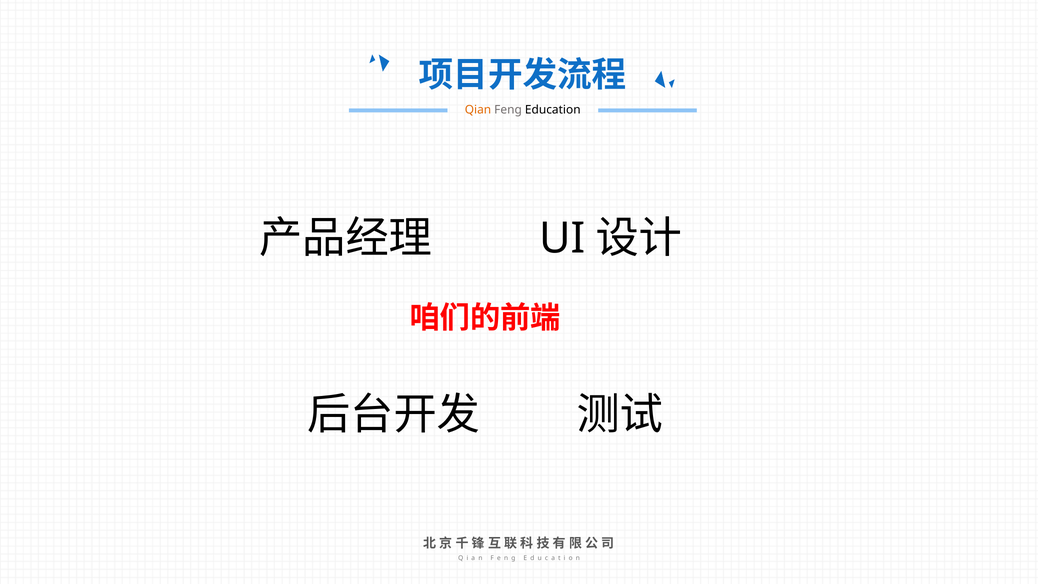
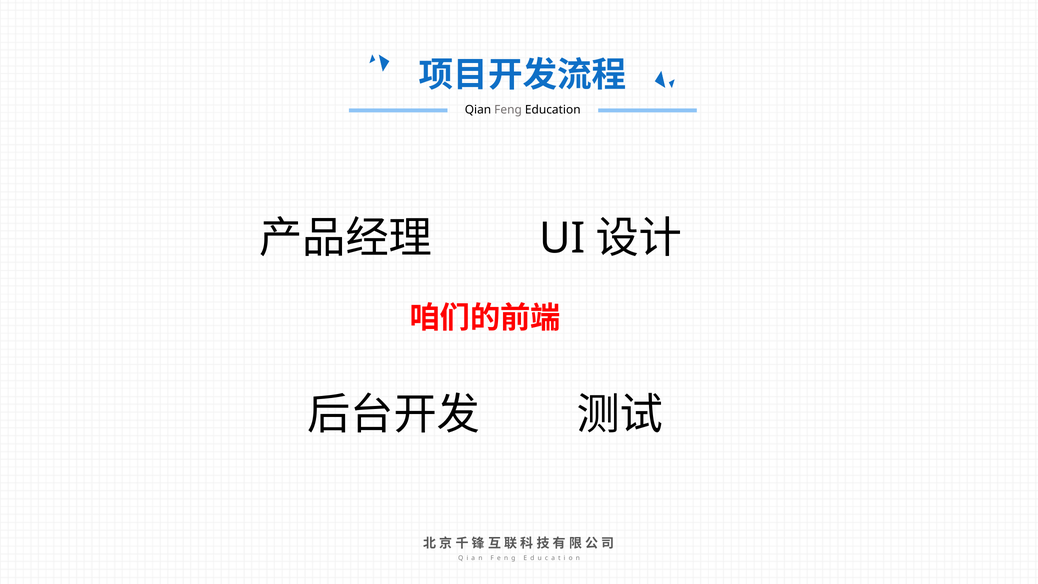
Qian colour: orange -> black
